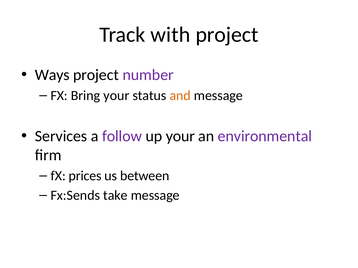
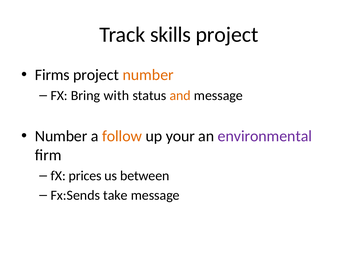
with: with -> skills
Ways: Ways -> Firms
number at (148, 75) colour: purple -> orange
Bring your: your -> with
Services at (61, 136): Services -> Number
follow colour: purple -> orange
